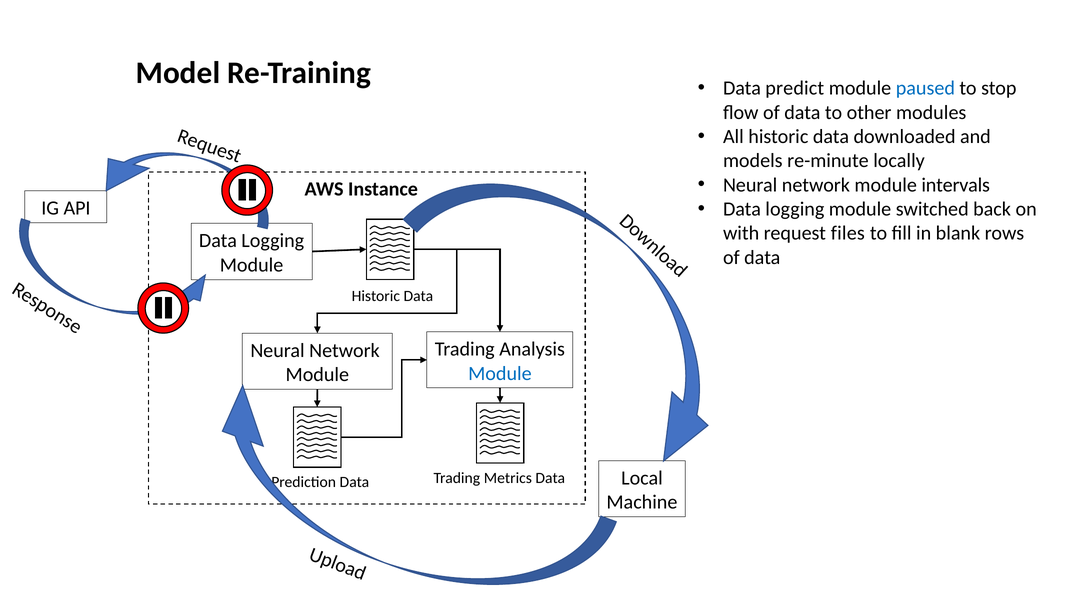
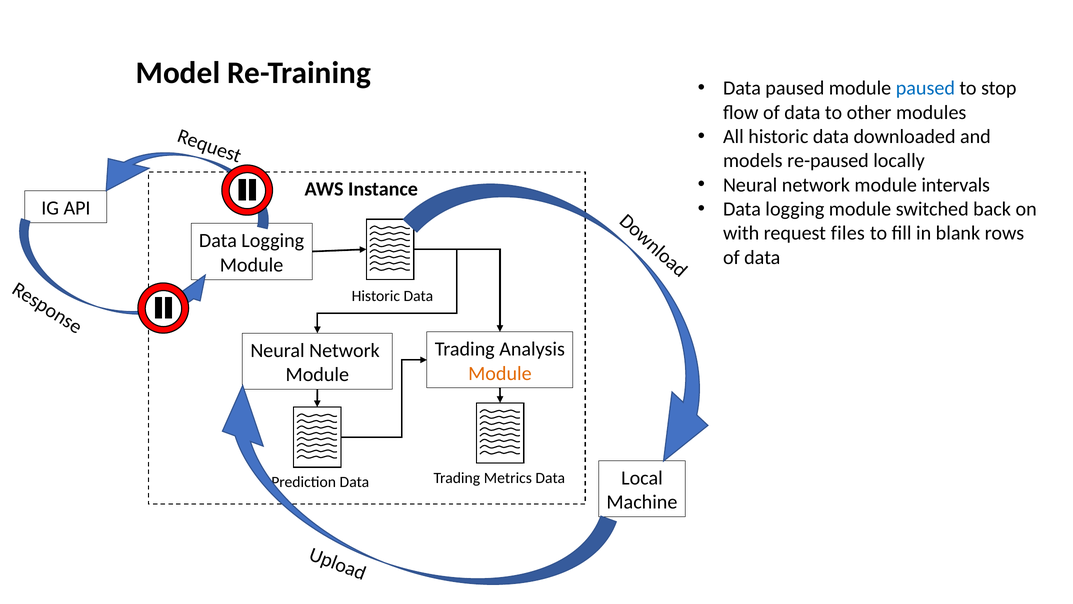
Data predict: predict -> paused
re-minute: re-minute -> re-paused
Module at (500, 373) colour: blue -> orange
